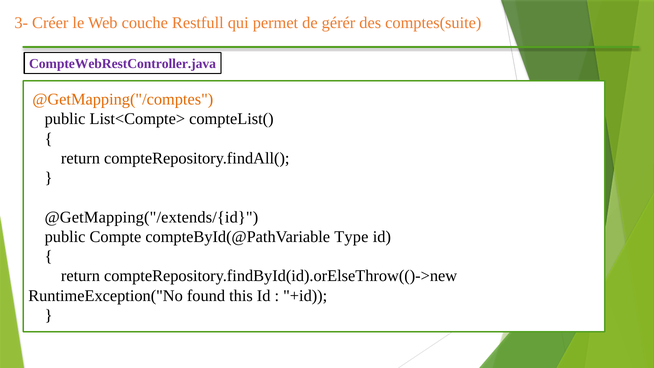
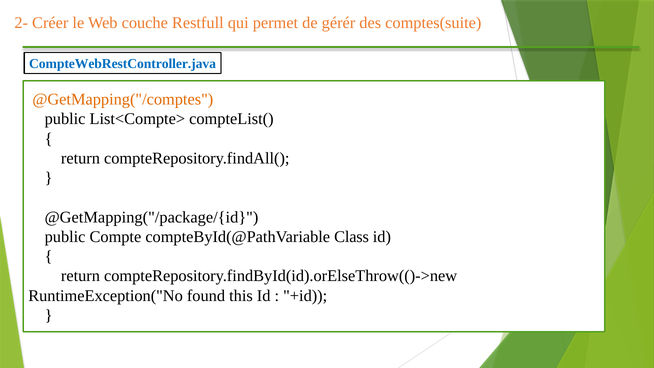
3-: 3- -> 2-
CompteWebRestController.java colour: purple -> blue
@GetMapping("/extends/{id: @GetMapping("/extends/{id -> @GetMapping("/package/{id
Type: Type -> Class
